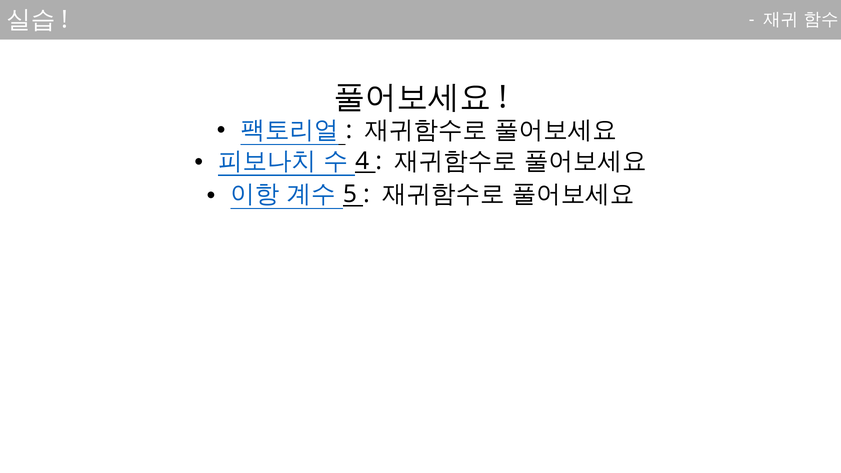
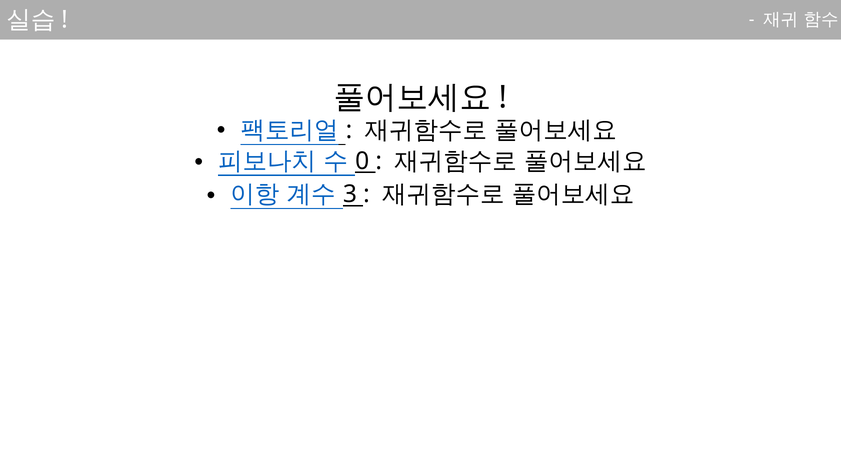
4: 4 -> 0
5: 5 -> 3
